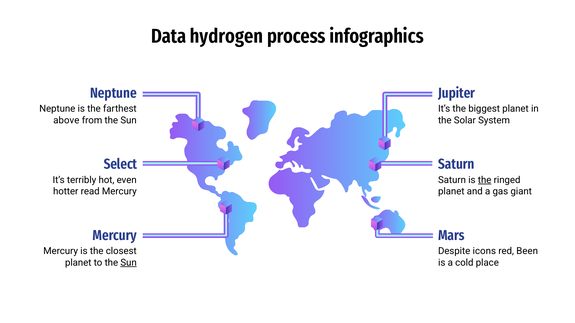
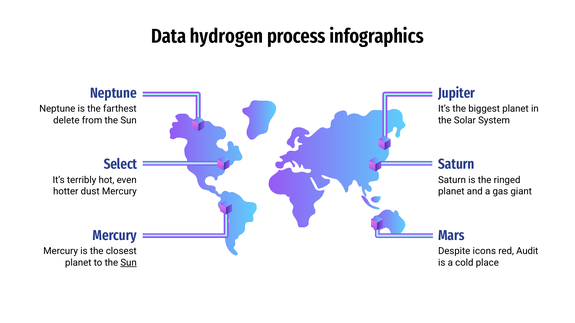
above: above -> delete
the at (485, 180) underline: present -> none
read: read -> dust
Been: Been -> Audit
